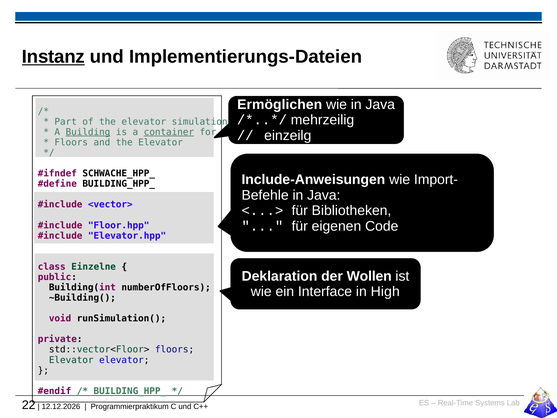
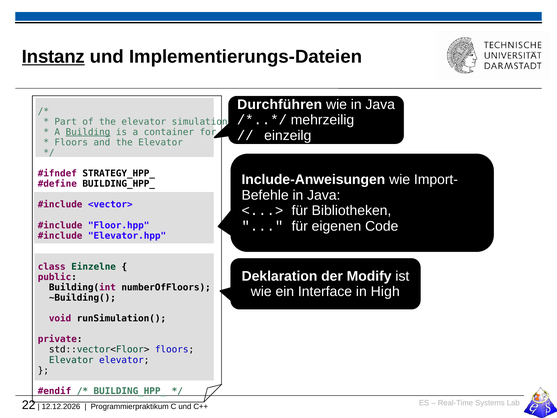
Ermöglichen: Ermöglichen -> Durchführen
container underline: present -> none
SCHWACHE_HPP_: SCHWACHE_HPP_ -> STRATEGY_HPP_
Wollen: Wollen -> Modify
